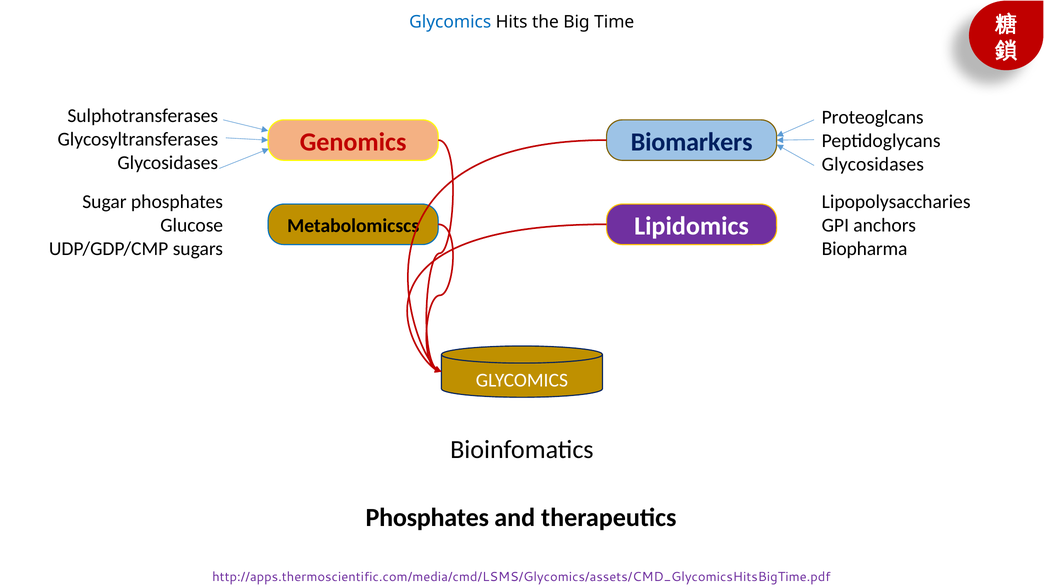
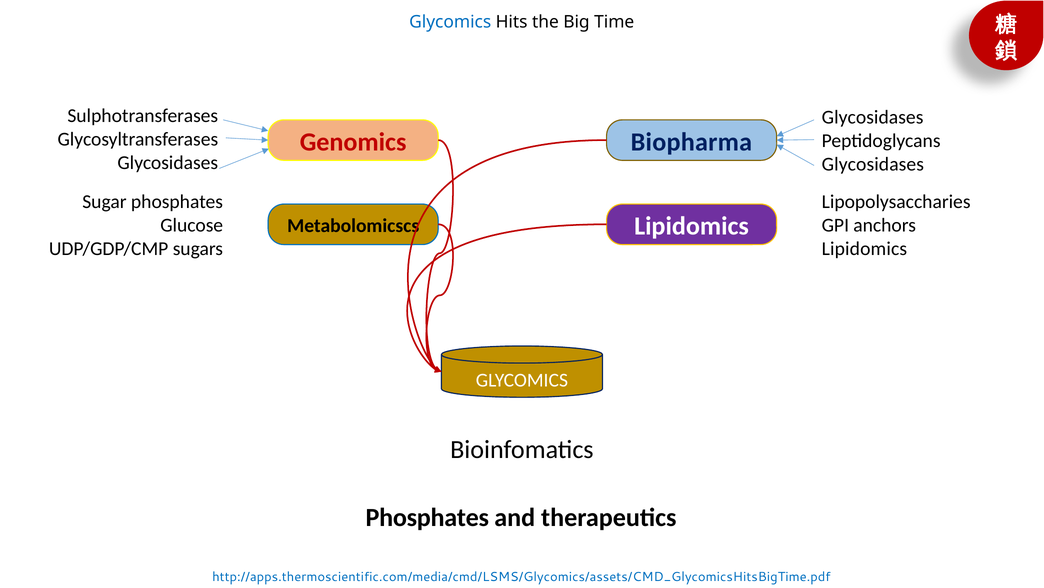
Proteoglcans at (873, 117): Proteoglcans -> Glycosidases
Biomarkers: Biomarkers -> Biopharma
Biopharma at (865, 248): Biopharma -> Lipidomics
http://apps.thermoscientific.com/media/cmd/LSMS/Glycomics/assets/CMD_GlycomicsHitsBigTime.pdf colour: purple -> blue
